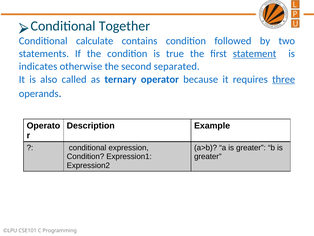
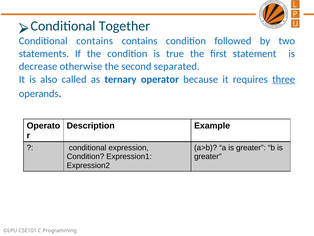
Conditional calculate: calculate -> contains
statement underline: present -> none
indicates: indicates -> decrease
